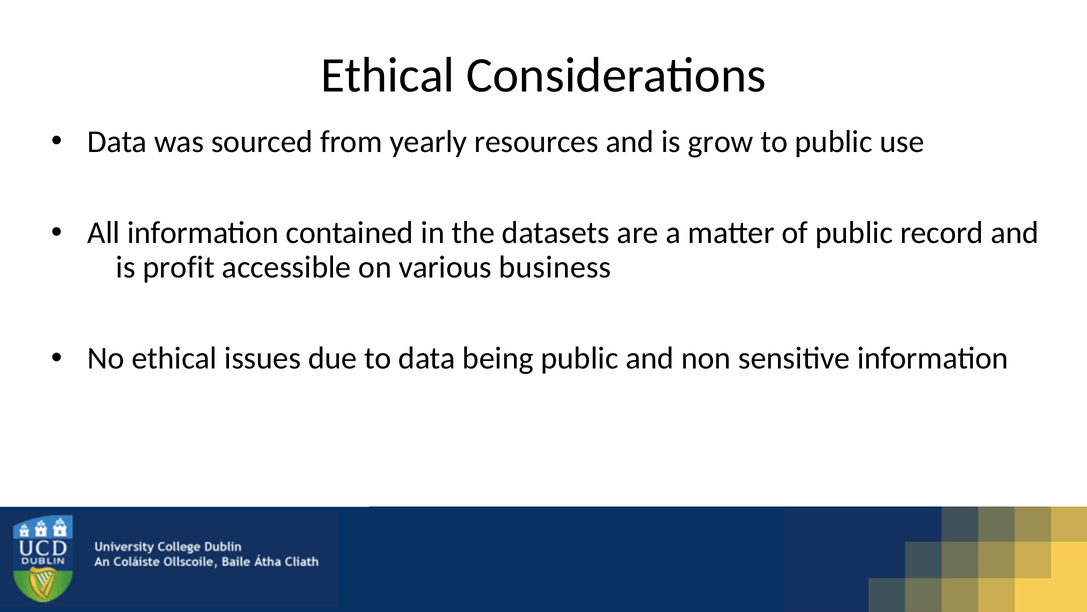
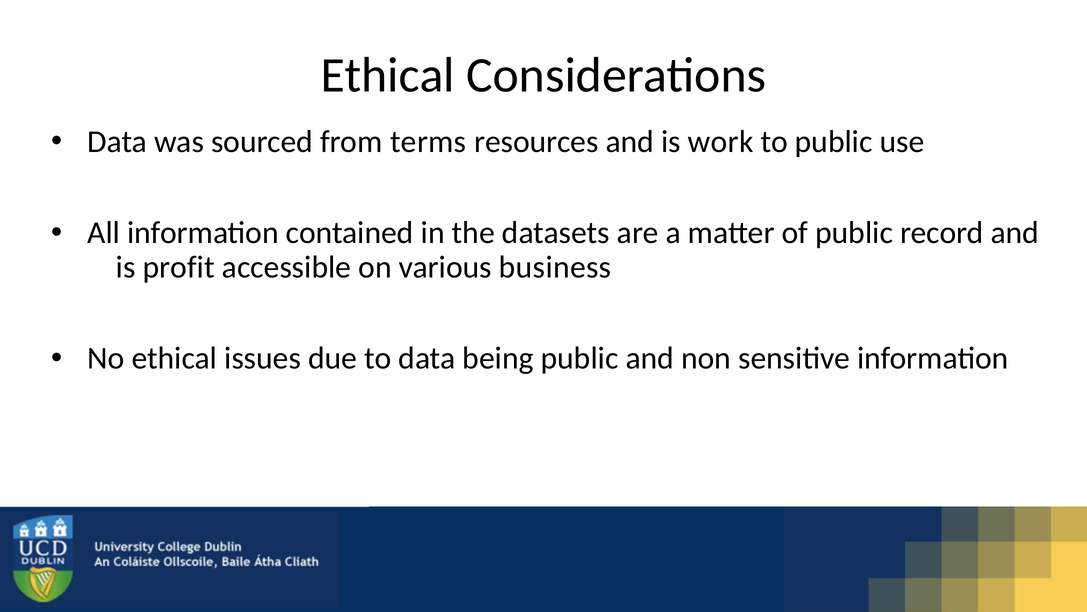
yearly: yearly -> terms
grow: grow -> work
